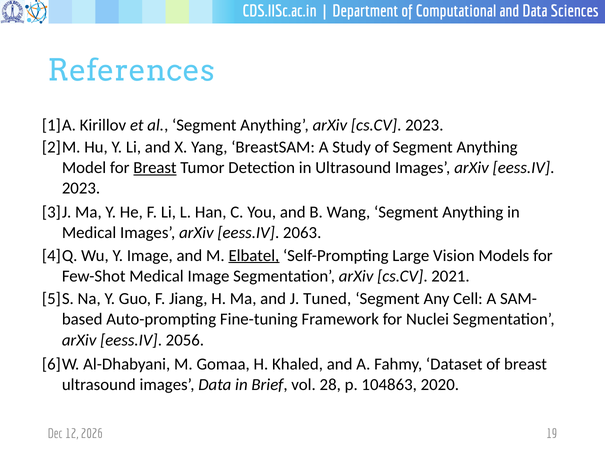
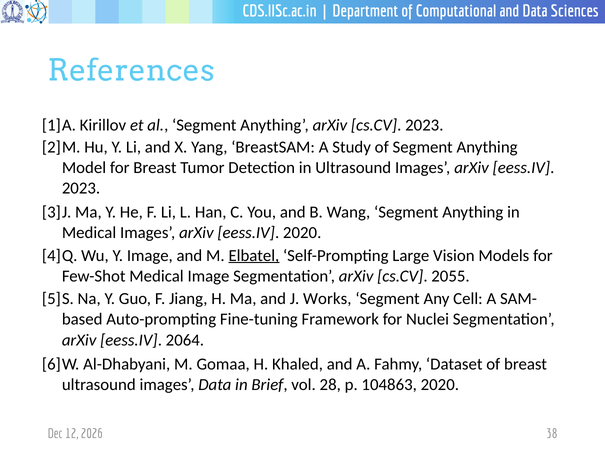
Breast at (155, 167) underline: present -> none
eess.IV 2063: 2063 -> 2020
2021: 2021 -> 2055
Tuned: Tuned -> Works
2056: 2056 -> 2064
19: 19 -> 38
